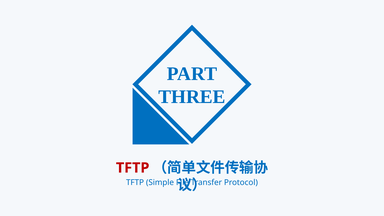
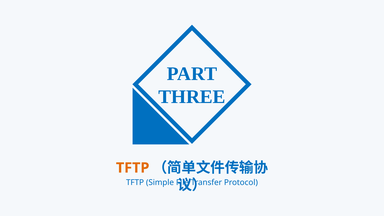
TFTP at (133, 168) colour: red -> orange
